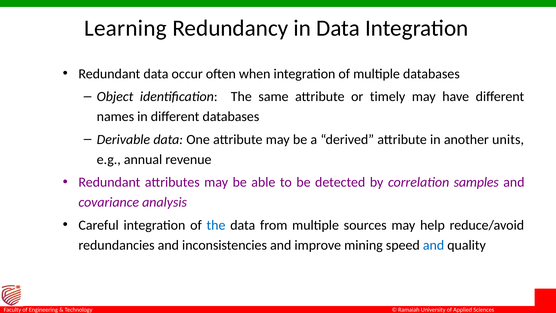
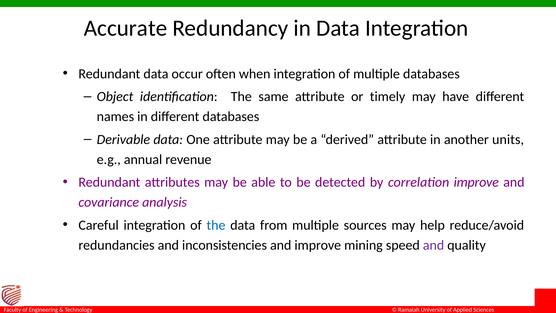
Learning: Learning -> Accurate
correlation samples: samples -> improve
and at (434, 245) colour: blue -> purple
